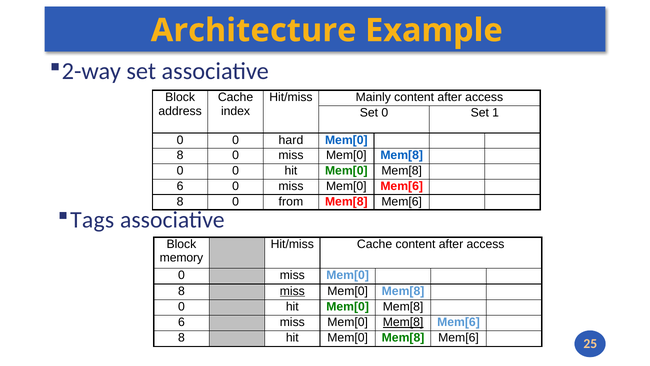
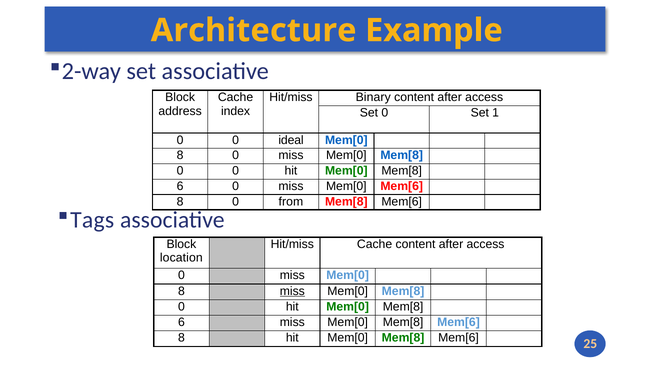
Mainly: Mainly -> Binary
hard: hard -> ideal
memory: memory -> location
Mem[8 at (403, 322) underline: present -> none
